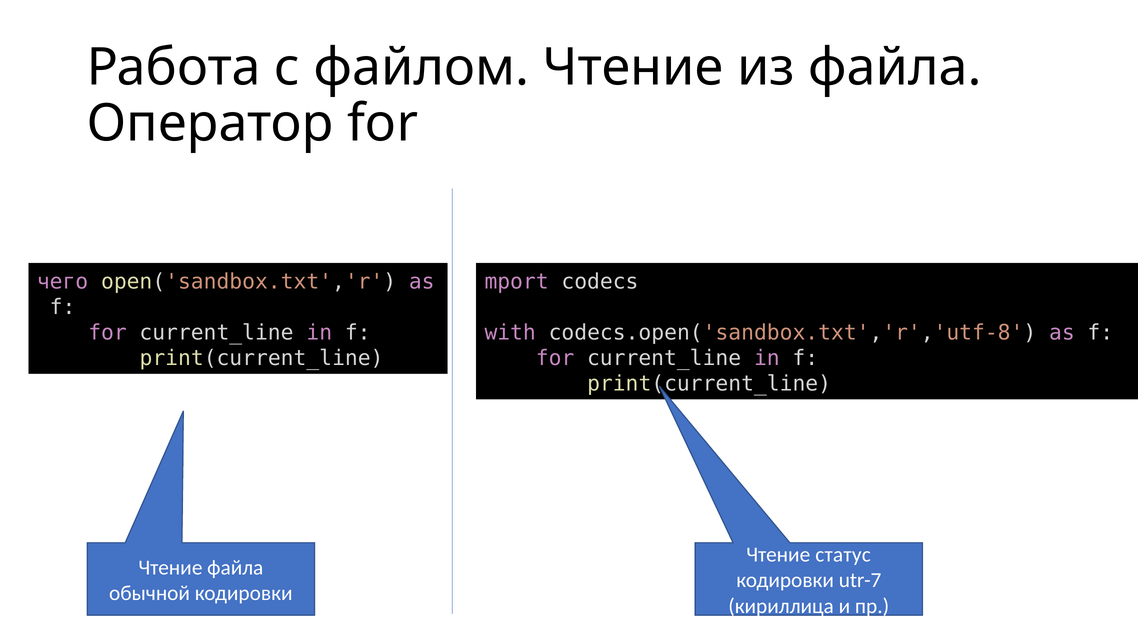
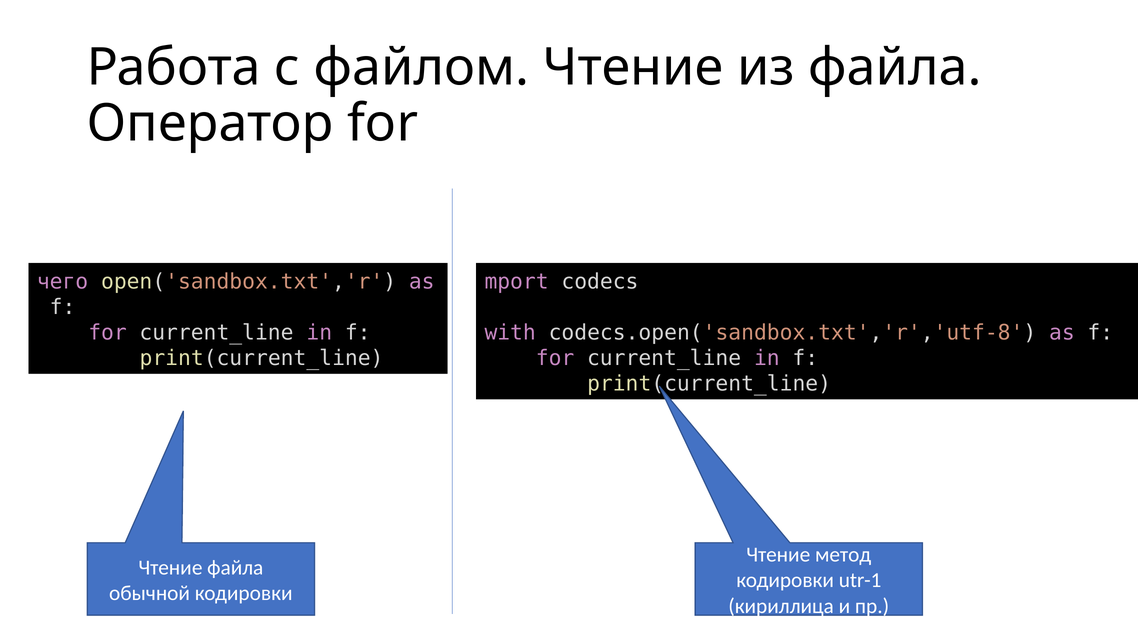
статус: статус -> метод
utr-7: utr-7 -> utr-1
